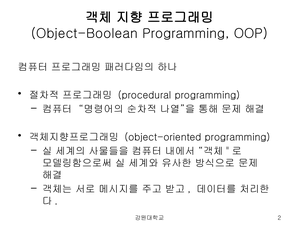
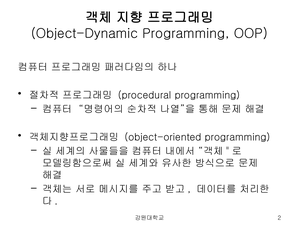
Object-Boolean: Object-Boolean -> Object-Dynamic
